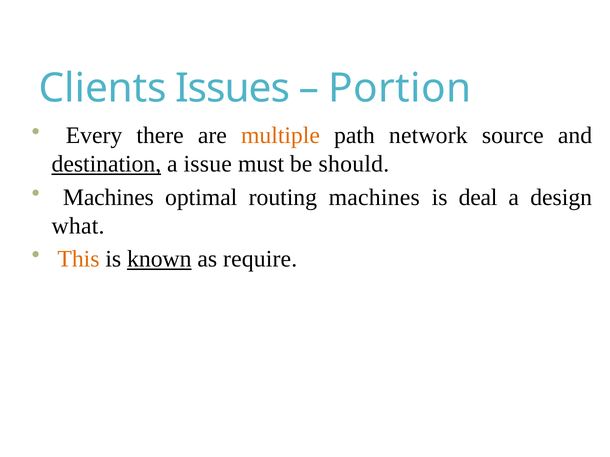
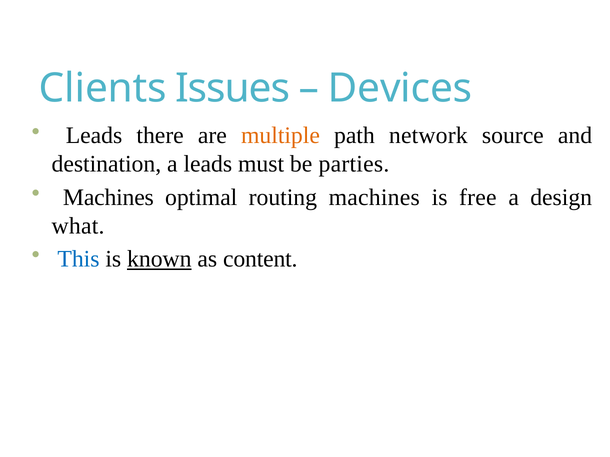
Portion: Portion -> Devices
Every at (94, 136): Every -> Leads
destination underline: present -> none
a issue: issue -> leads
should: should -> parties
deal: deal -> free
This colour: orange -> blue
require: require -> content
